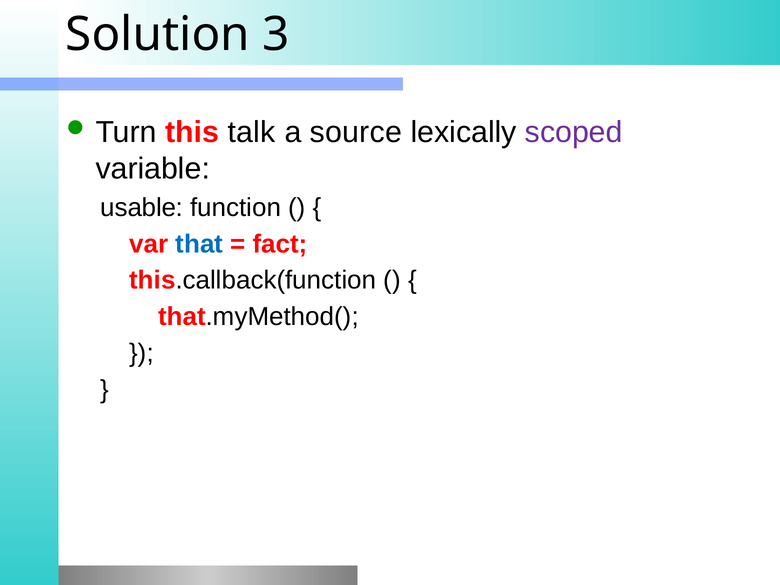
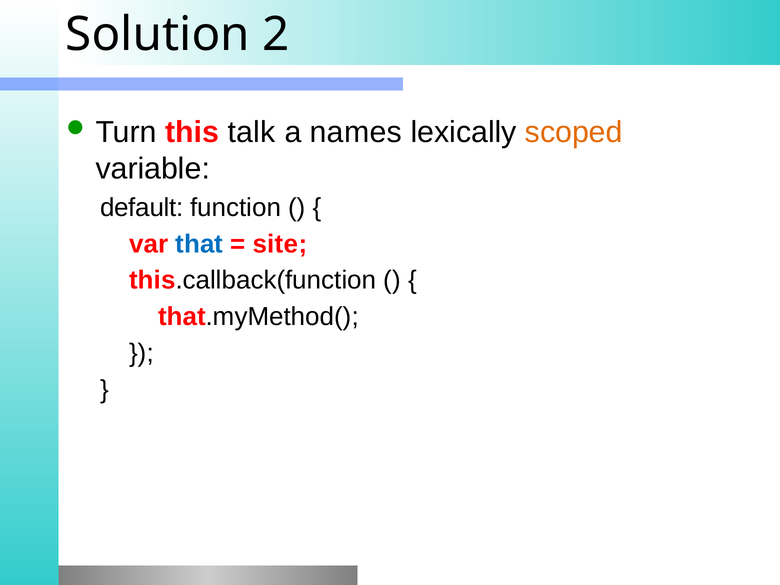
3: 3 -> 2
source: source -> names
scoped colour: purple -> orange
usable: usable -> default
fact: fact -> site
